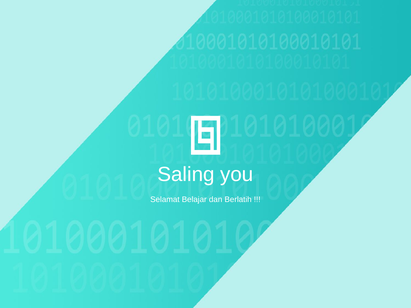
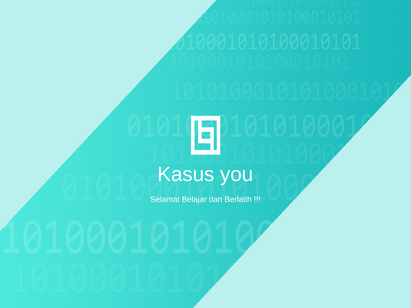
Saling: Saling -> Kasus
